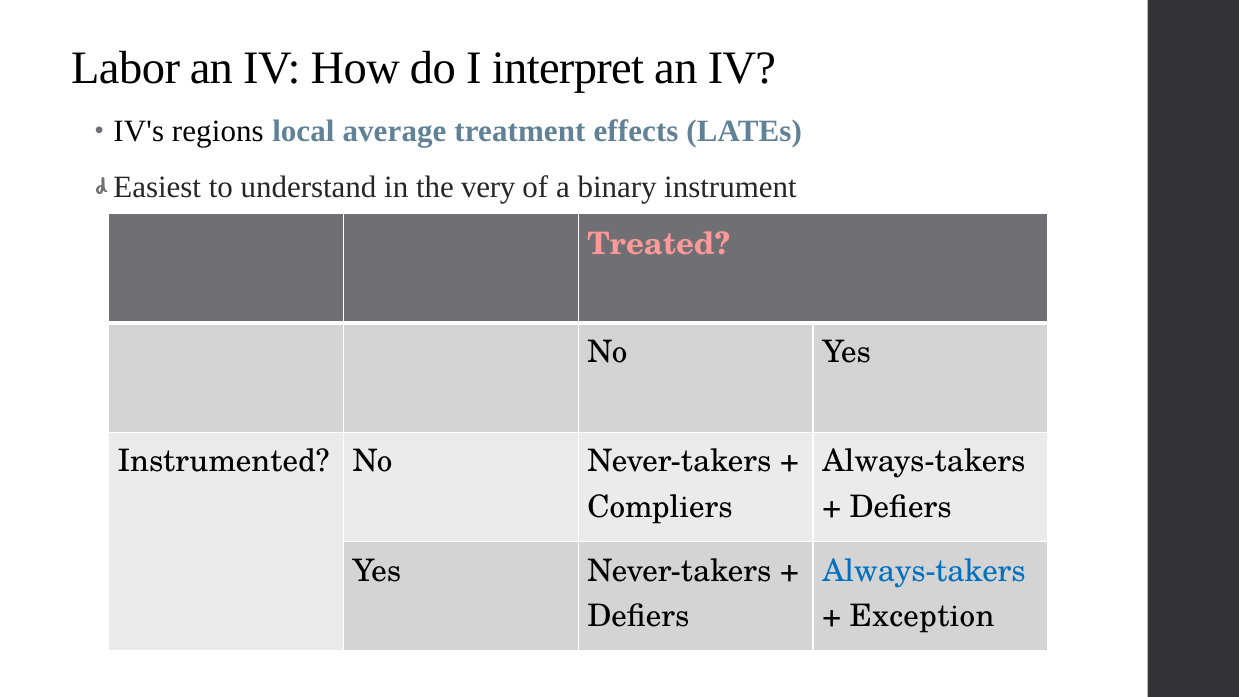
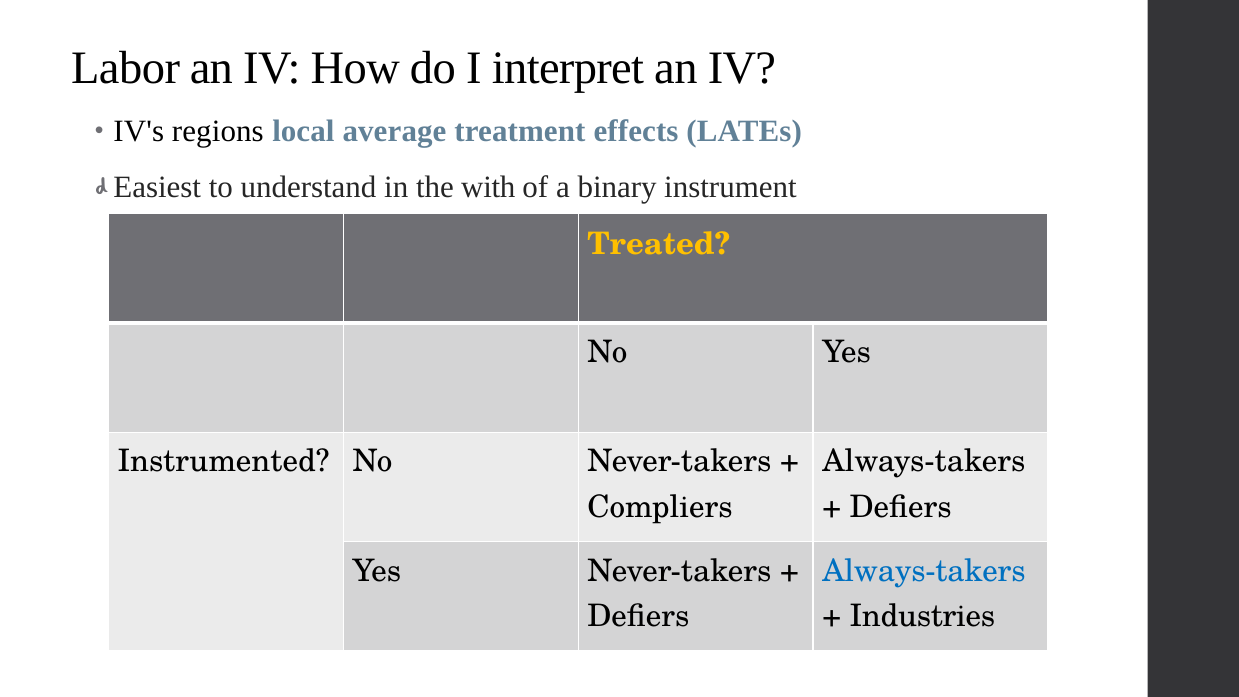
very: very -> with
Treated colour: pink -> yellow
Exception: Exception -> Industries
